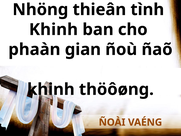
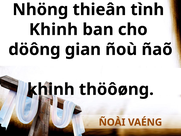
phaàn: phaàn -> döông
